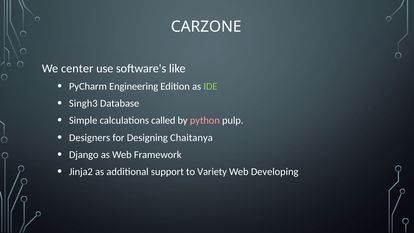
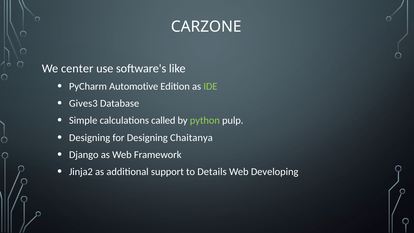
Engineering: Engineering -> Automotive
Singh3: Singh3 -> Gives3
python colour: pink -> light green
Designers at (90, 138): Designers -> Designing
Variety: Variety -> Details
